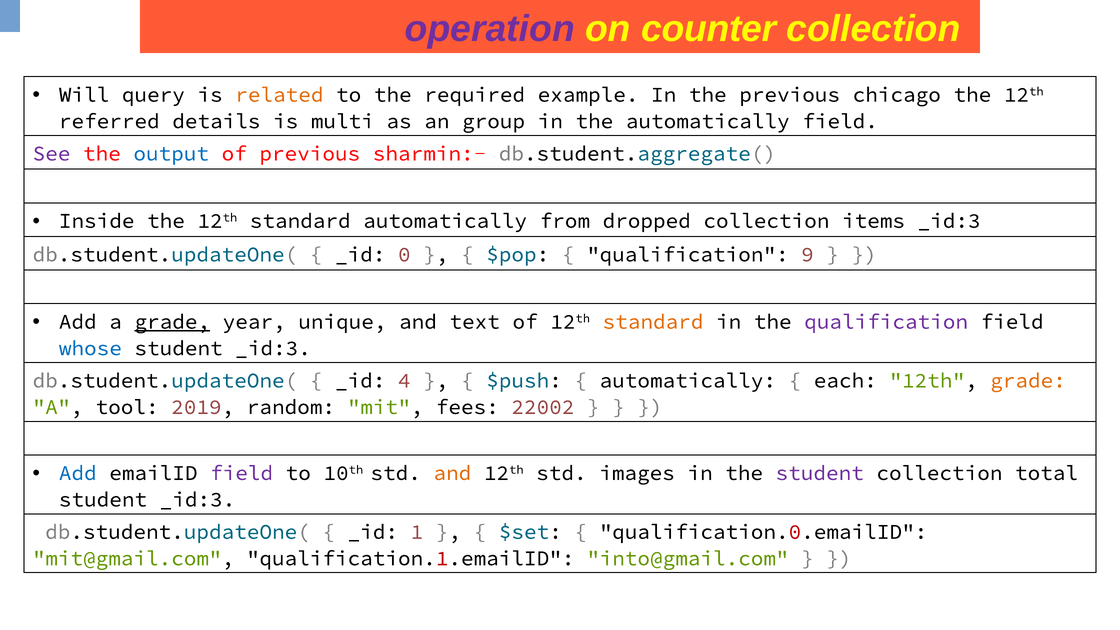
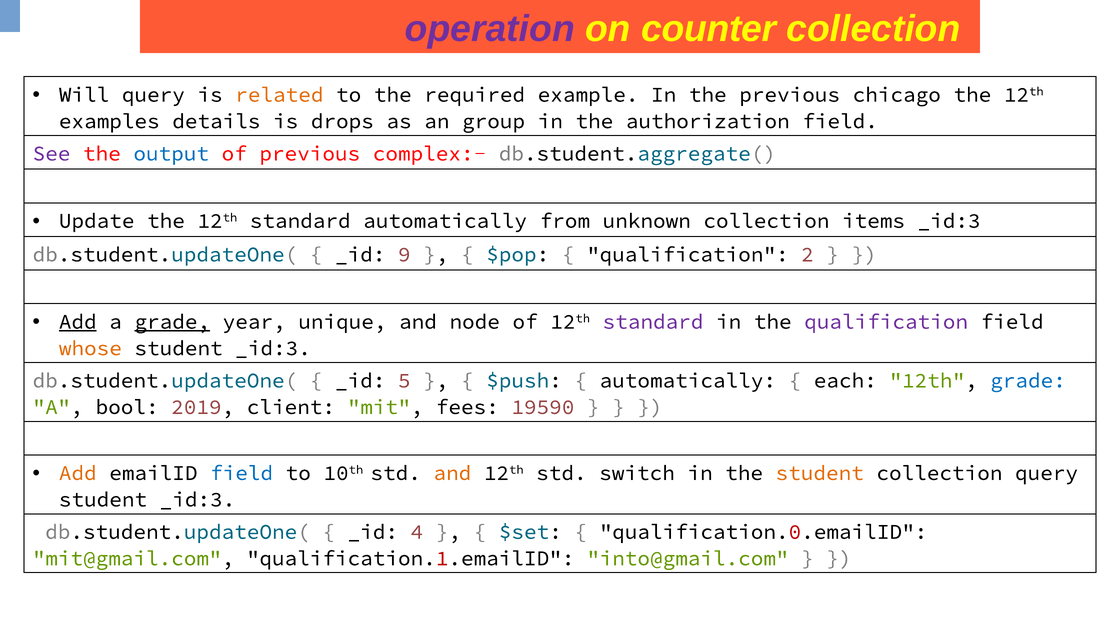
referred: referred -> examples
multi: multi -> drops
the automatically: automatically -> authorization
sharmin:-: sharmin:- -> complex:-
Inside: Inside -> Update
dropped: dropped -> unknown
0: 0 -> 9
9: 9 -> 2
Add at (78, 322) underline: none -> present
text: text -> node
standard at (653, 322) colour: orange -> purple
whose colour: blue -> orange
4: 4 -> 5
grade at (1028, 381) colour: orange -> blue
tool: tool -> bool
random: random -> client
22002: 22002 -> 19590
Add at (78, 473) colour: blue -> orange
field at (242, 473) colour: purple -> blue
images: images -> switch
student at (820, 473) colour: purple -> orange
collection total: total -> query
1: 1 -> 4
